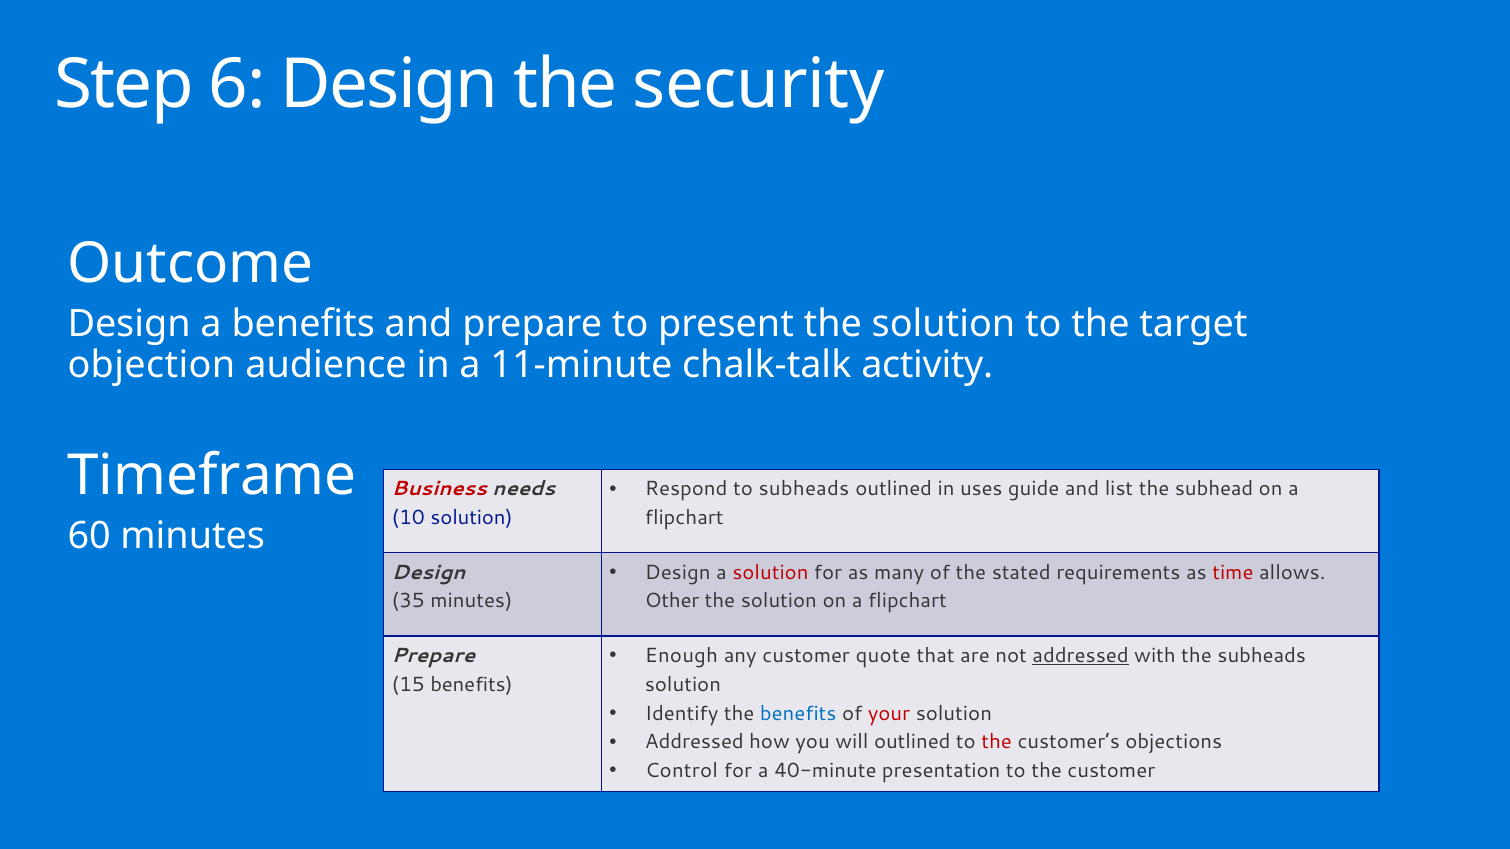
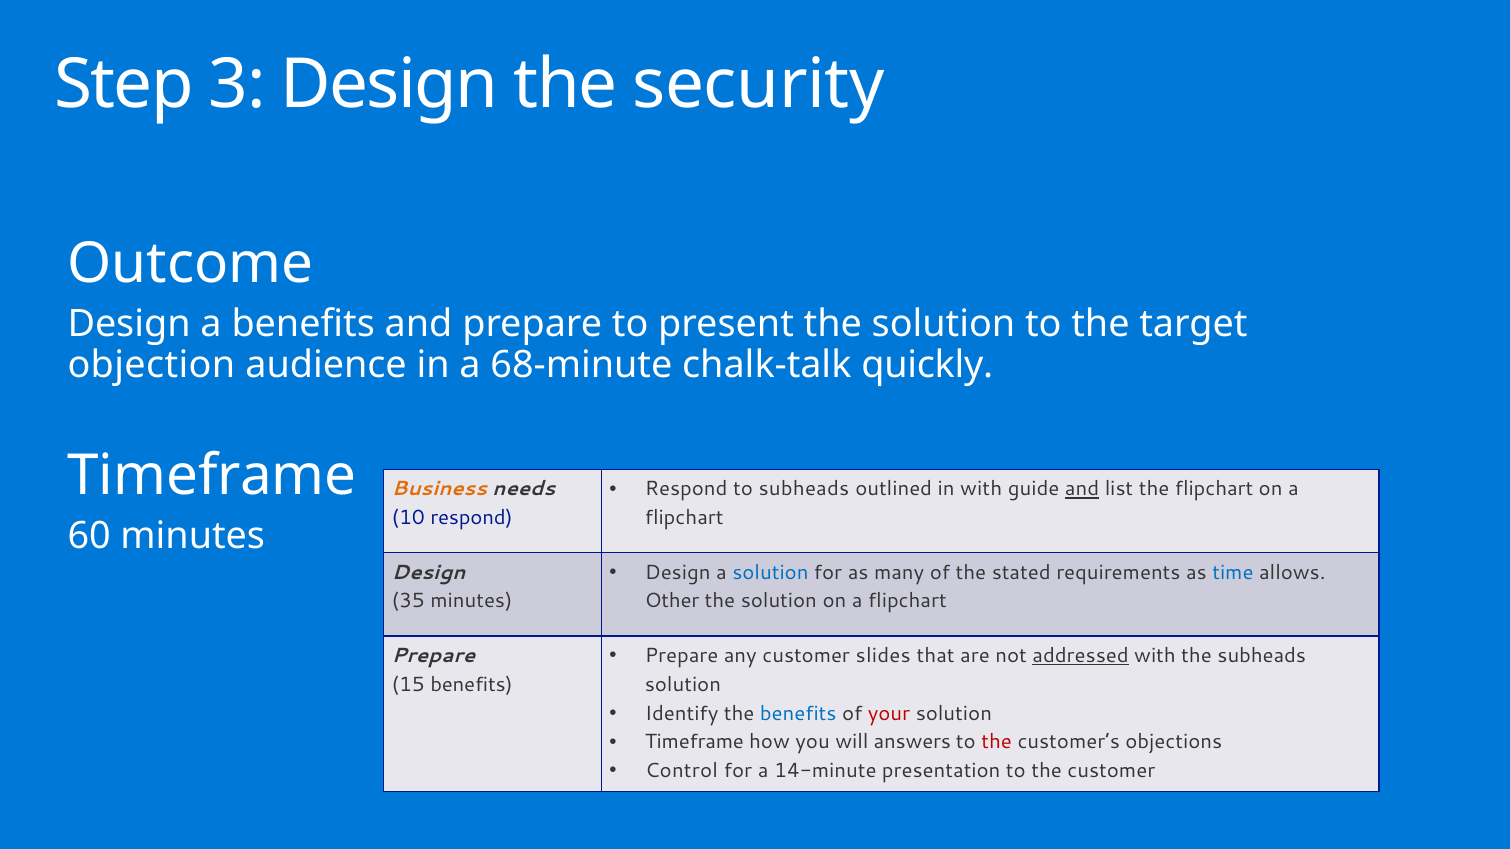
6: 6 -> 3
11-minute: 11-minute -> 68-minute
activity: activity -> quickly
in uses: uses -> with
and at (1082, 489) underline: none -> present
the subhead: subhead -> flipchart
Business colour: red -> orange
10 solution: solution -> respond
solution at (770, 573) colour: red -> blue
time colour: red -> blue
Enough at (682, 656): Enough -> Prepare
quote: quote -> slides
Addressed at (694, 742): Addressed -> Timeframe
will outlined: outlined -> answers
40-minute: 40-minute -> 14-minute
